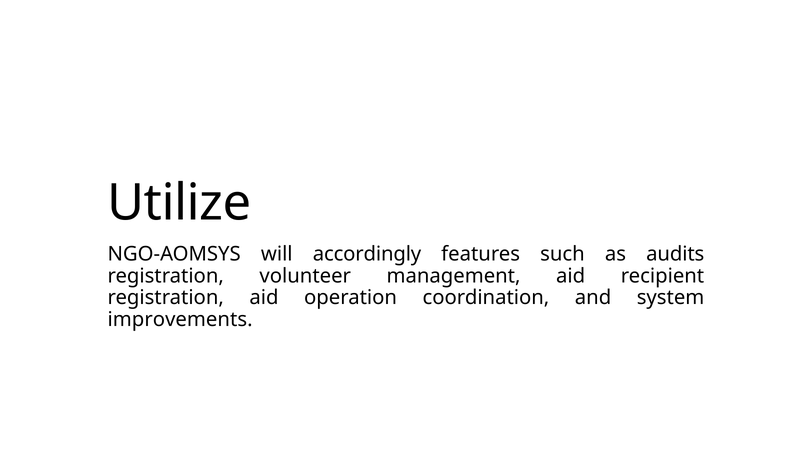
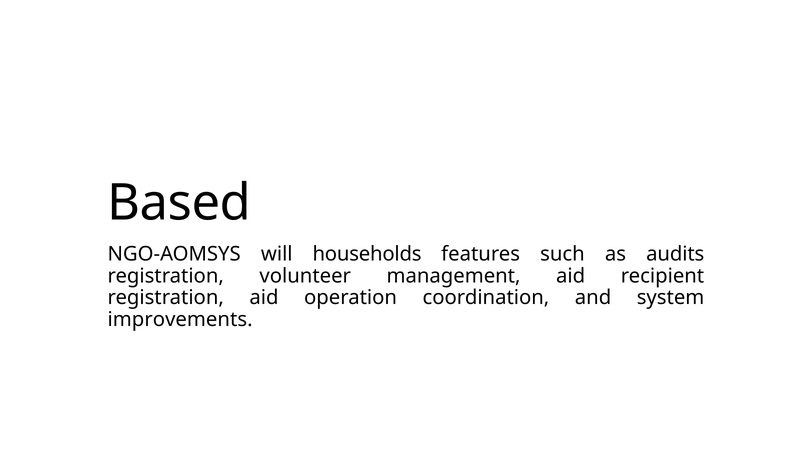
Utilize: Utilize -> Based
accordingly: accordingly -> households
